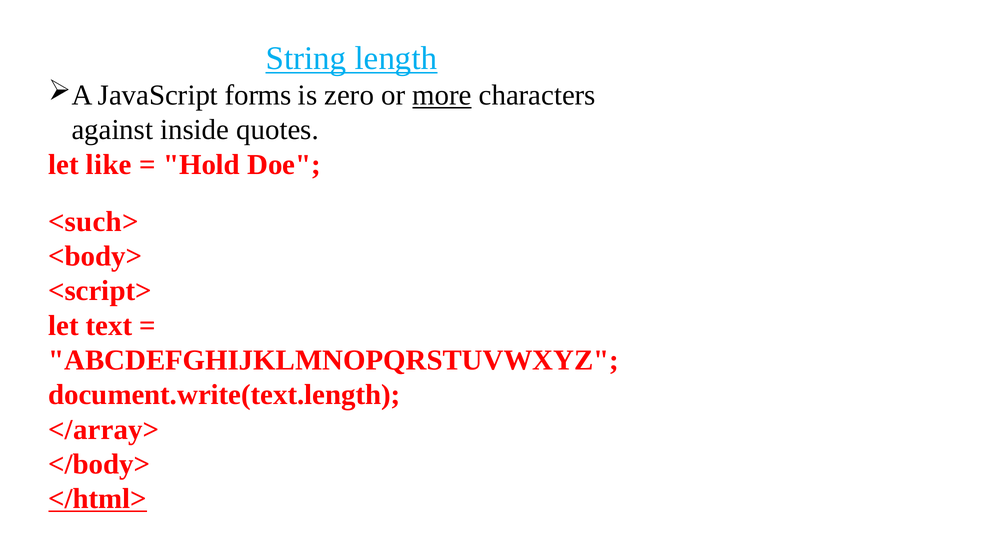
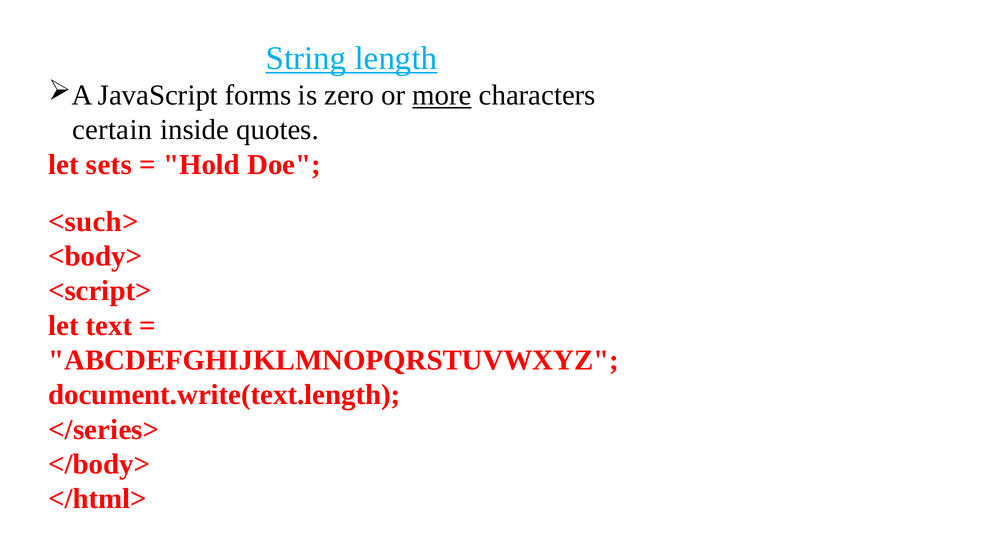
against: against -> certain
like: like -> sets
</array>: </array> -> </series>
</html> underline: present -> none
